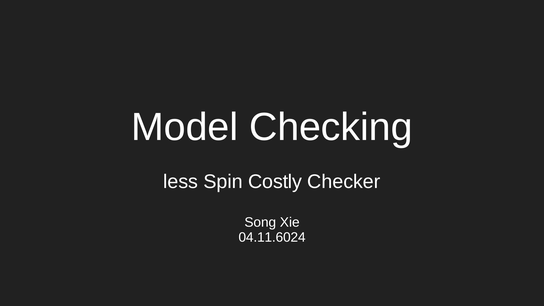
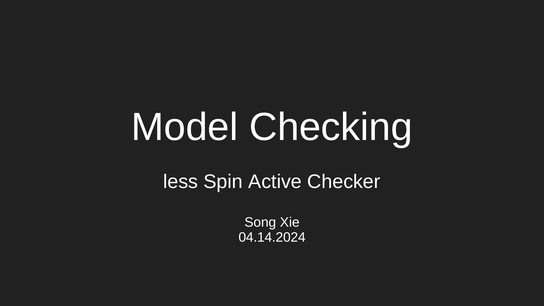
Costly: Costly -> Active
04.11.6024: 04.11.6024 -> 04.14.2024
